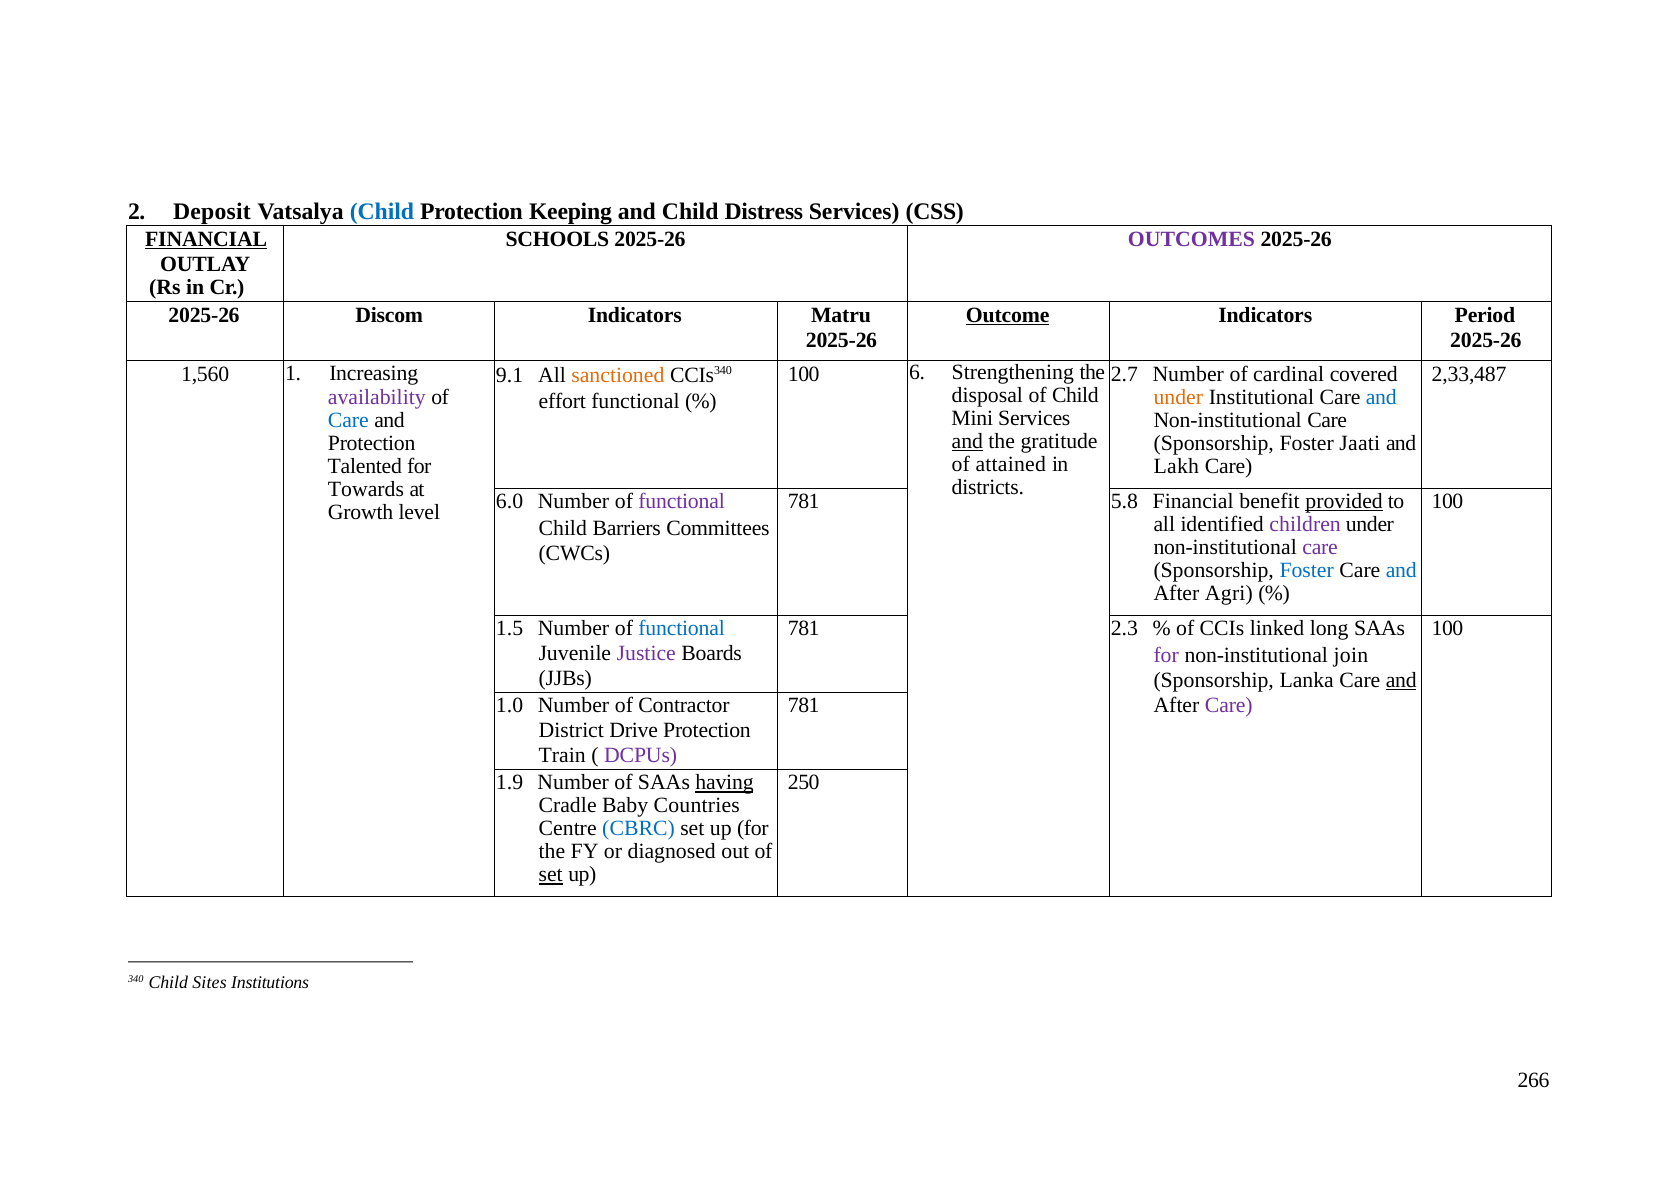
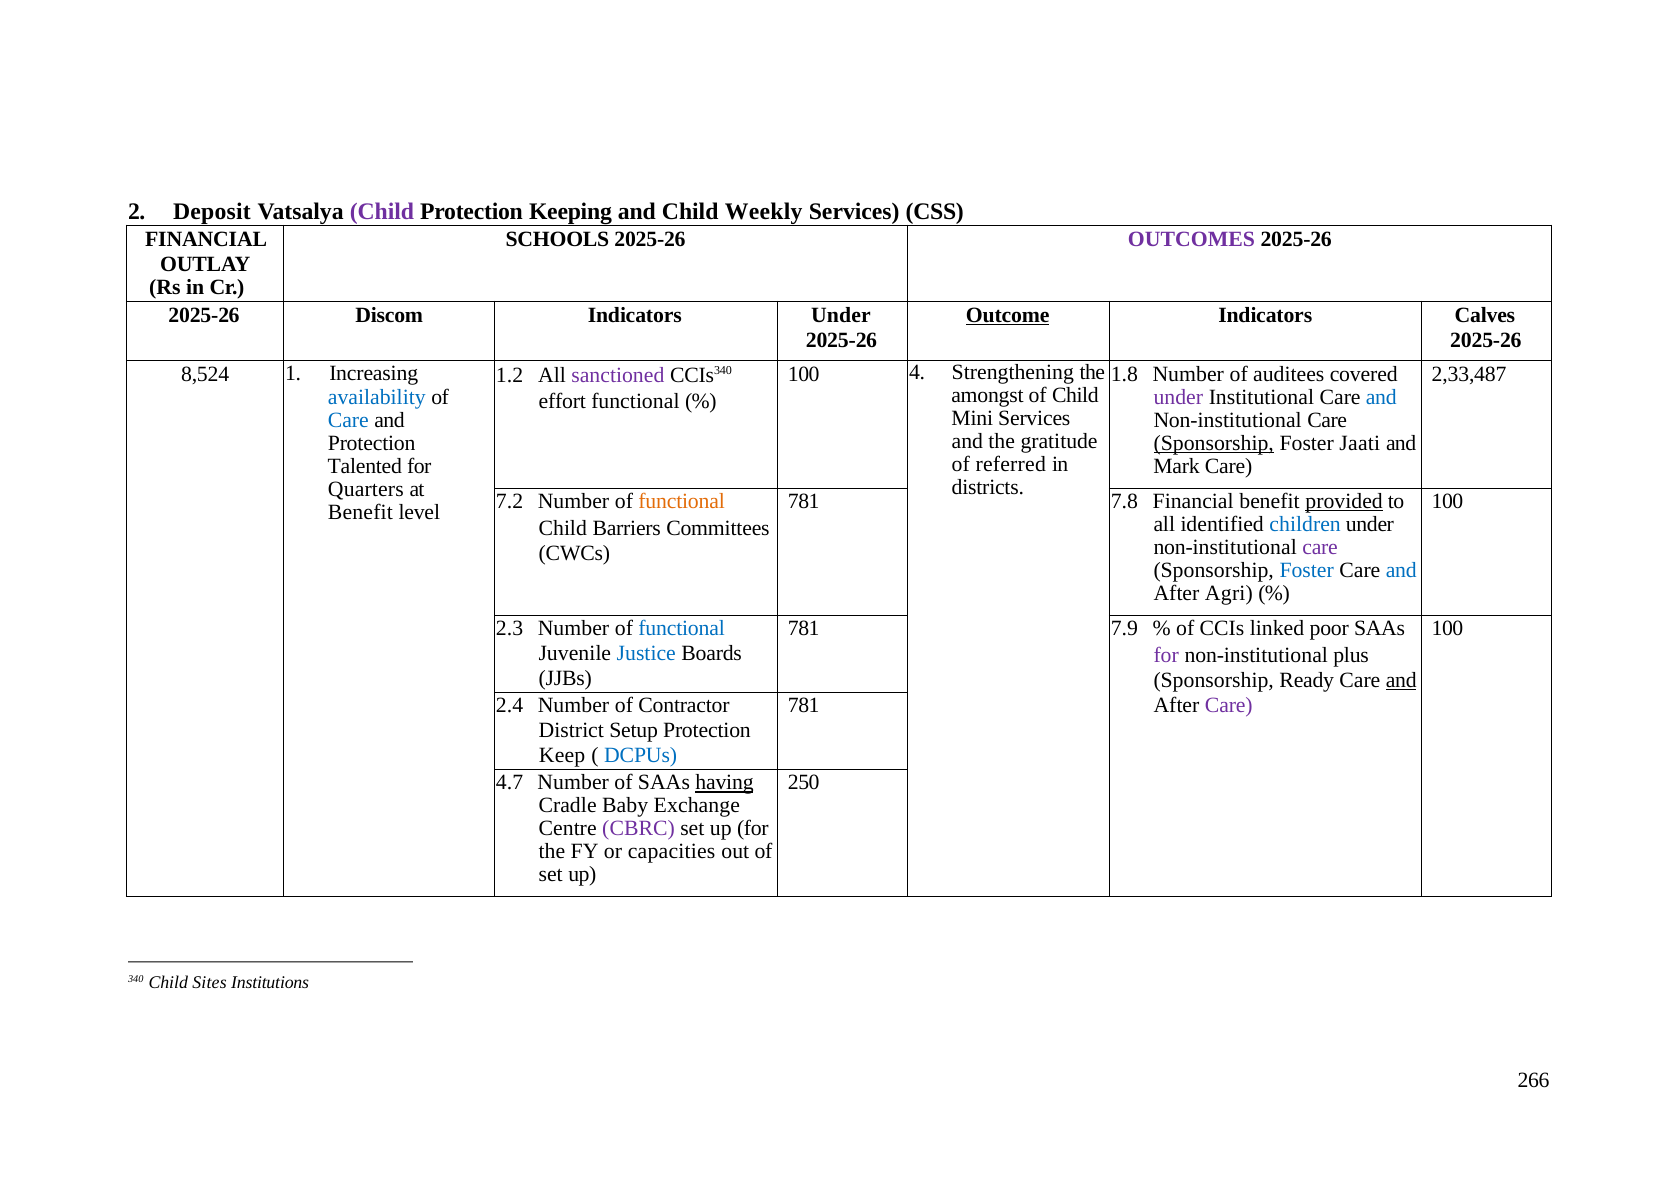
Child at (382, 211) colour: blue -> purple
Distress: Distress -> Weekly
FINANCIAL at (206, 239) underline: present -> none
Indicators Matru: Matru -> Under
Period: Period -> Calves
1,560: 1,560 -> 8,524
6: 6 -> 4
2.7: 2.7 -> 1.8
cardinal: cardinal -> auditees
9.1: 9.1 -> 1.2
sanctioned colour: orange -> purple
disposal: disposal -> amongst
under at (1178, 397) colour: orange -> purple
availability colour: purple -> blue
and at (967, 441) underline: present -> none
Sponsorship at (1214, 443) underline: none -> present
attained: attained -> referred
Lakh: Lakh -> Mark
Towards: Towards -> Quarters
6.0: 6.0 -> 7.2
functional at (682, 501) colour: purple -> orange
5.8: 5.8 -> 7.8
Growth at (361, 512): Growth -> Benefit
children colour: purple -> blue
1.5: 1.5 -> 2.3
2.3: 2.3 -> 7.9
long: long -> poor
Justice colour: purple -> blue
join: join -> plus
Lanka: Lanka -> Ready
1.0: 1.0 -> 2.4
Drive: Drive -> Setup
Train: Train -> Keep
DCPUs colour: purple -> blue
1.9: 1.9 -> 4.7
Countries: Countries -> Exchange
CBRC colour: blue -> purple
diagnosed: diagnosed -> capacities
set at (551, 874) underline: present -> none
